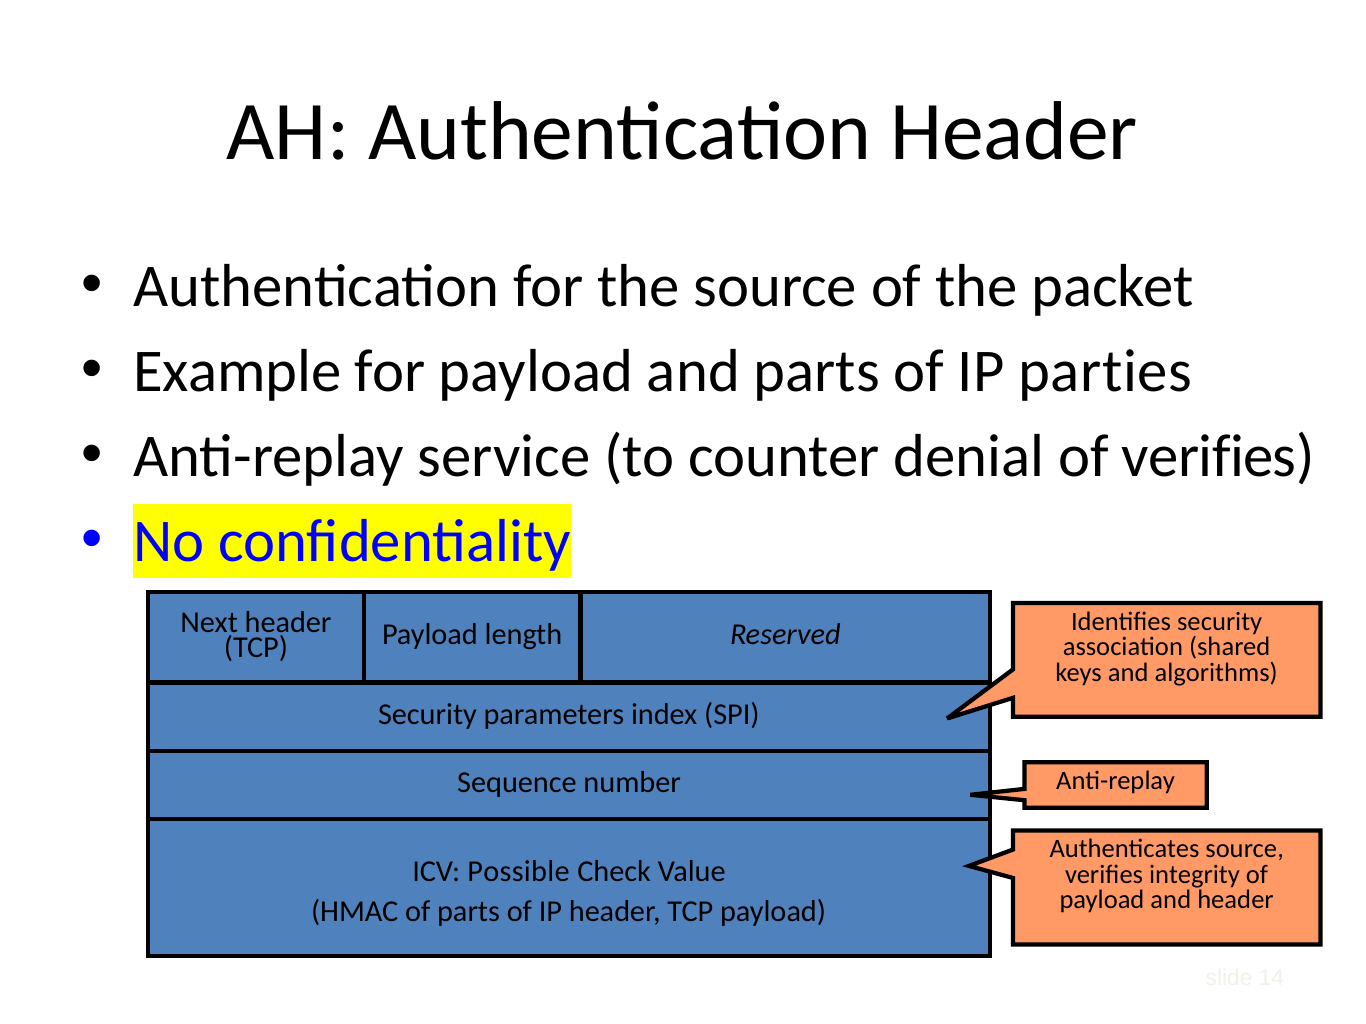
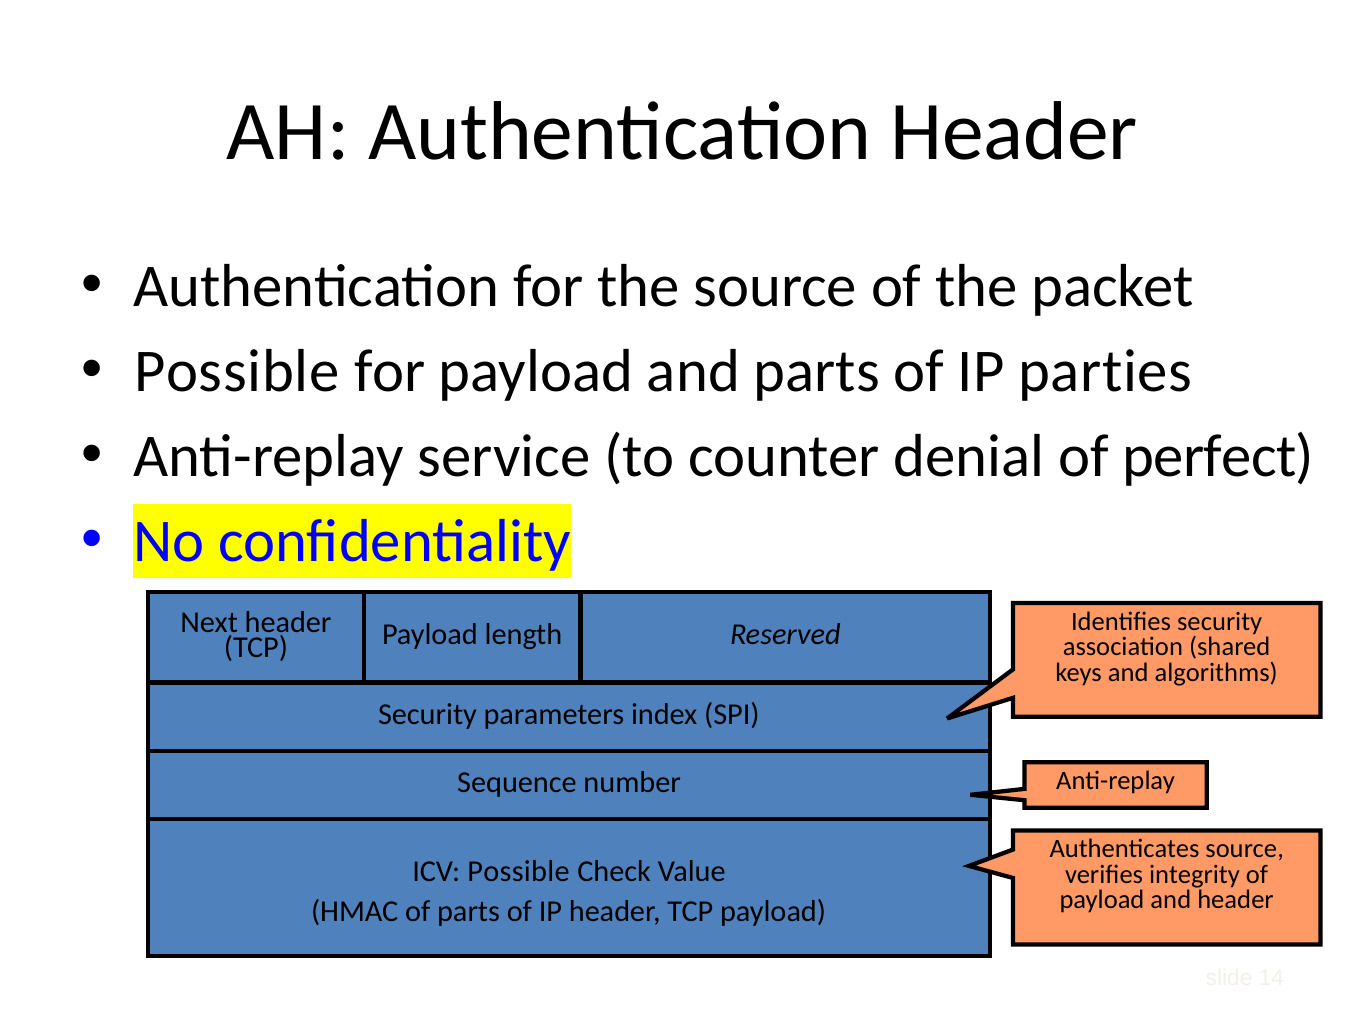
Example at (237, 372): Example -> Possible
of verifies: verifies -> perfect
